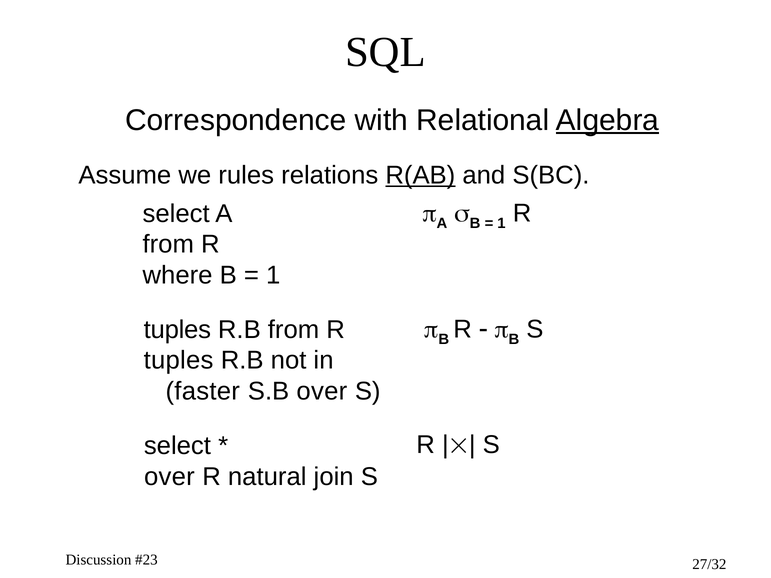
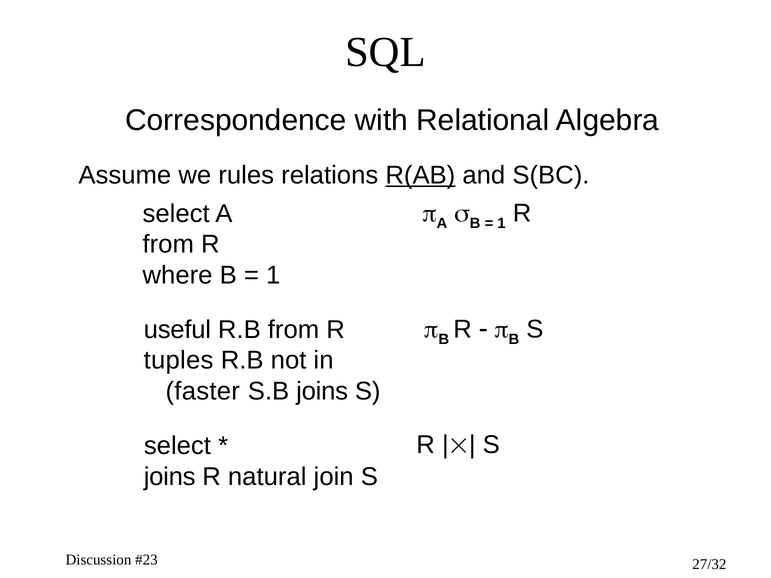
Algebra underline: present -> none
tuples at (177, 330): tuples -> useful
S.B over: over -> joins
over at (169, 477): over -> joins
